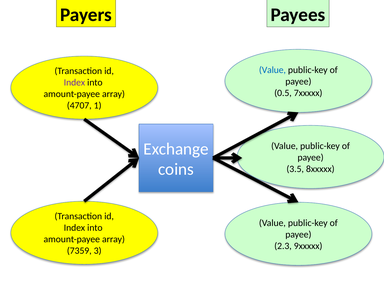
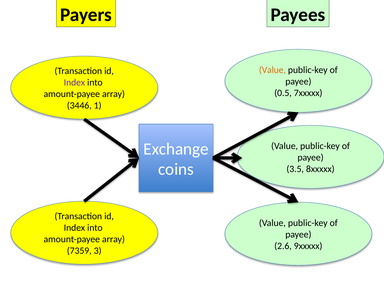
Value at (272, 70) colour: blue -> orange
4707: 4707 -> 3446
2.3: 2.3 -> 2.6
